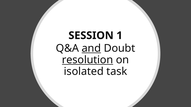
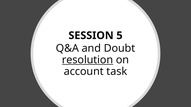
1: 1 -> 5
and underline: present -> none
isolated: isolated -> account
